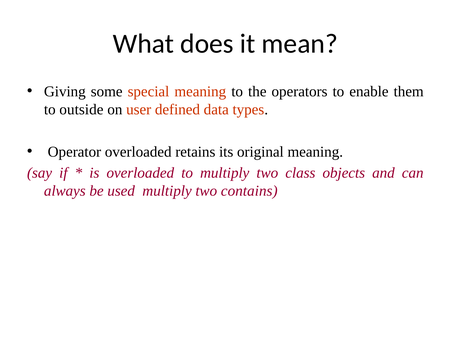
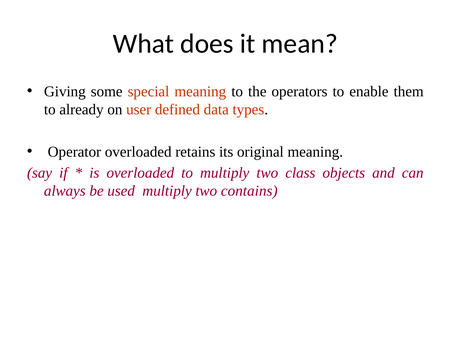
outside: outside -> already
